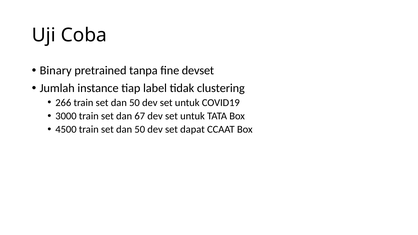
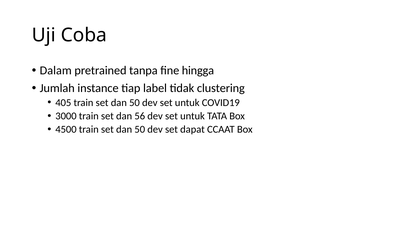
Binary: Binary -> Dalam
devset: devset -> hingga
266: 266 -> 405
67: 67 -> 56
